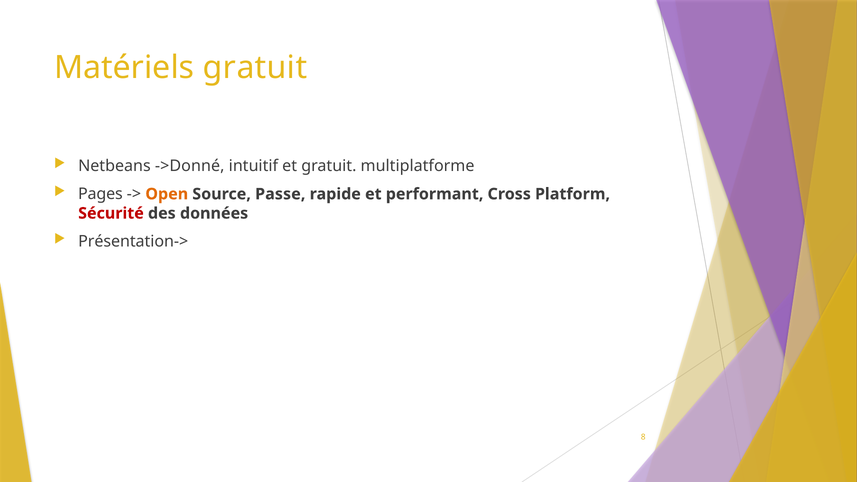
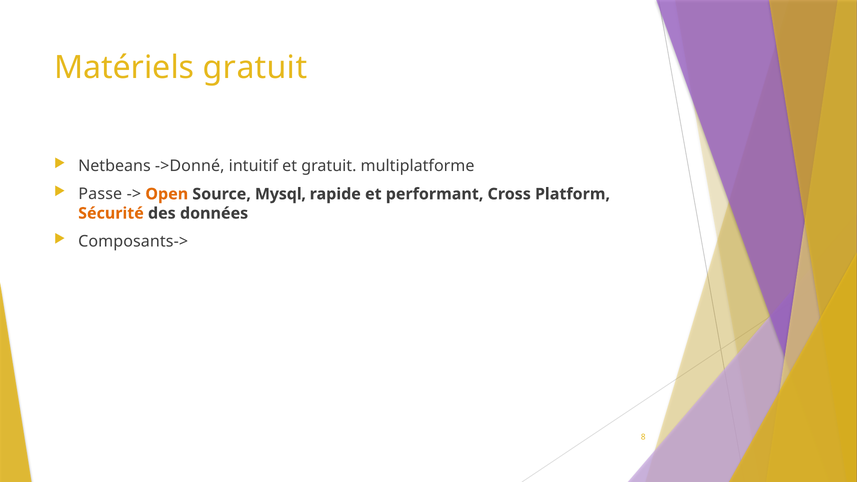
Pages: Pages -> Passe
Passe: Passe -> Mysql
Sécurité colour: red -> orange
Présentation->: Présentation-> -> Composants->
